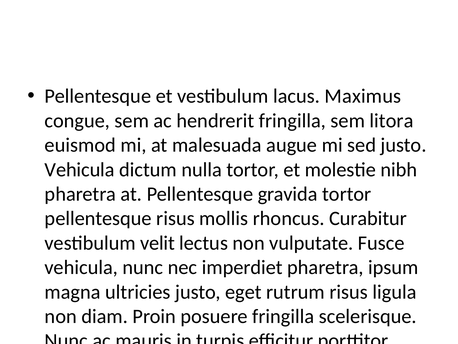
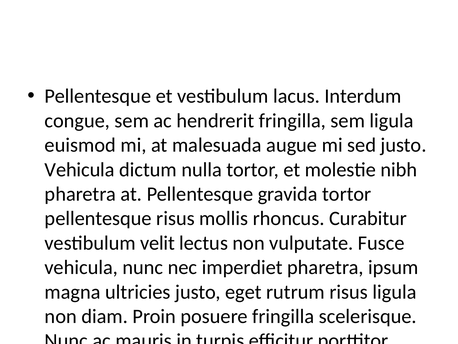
lacus Maximus: Maximus -> Interdum
sem litora: litora -> ligula
